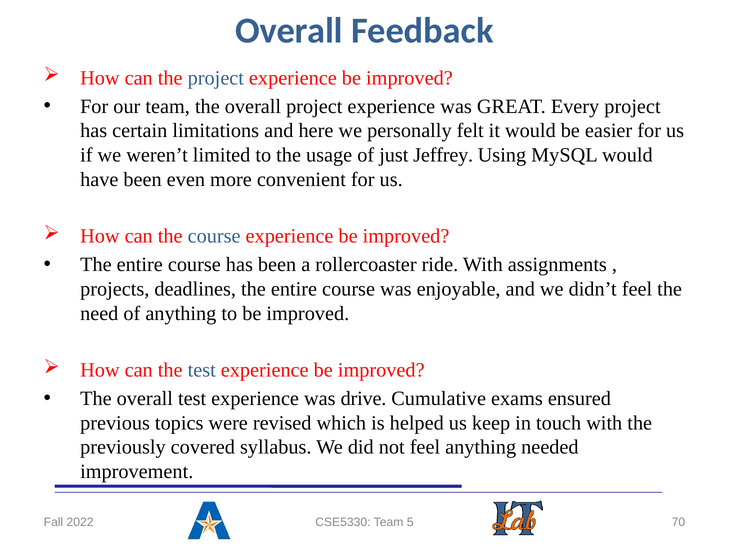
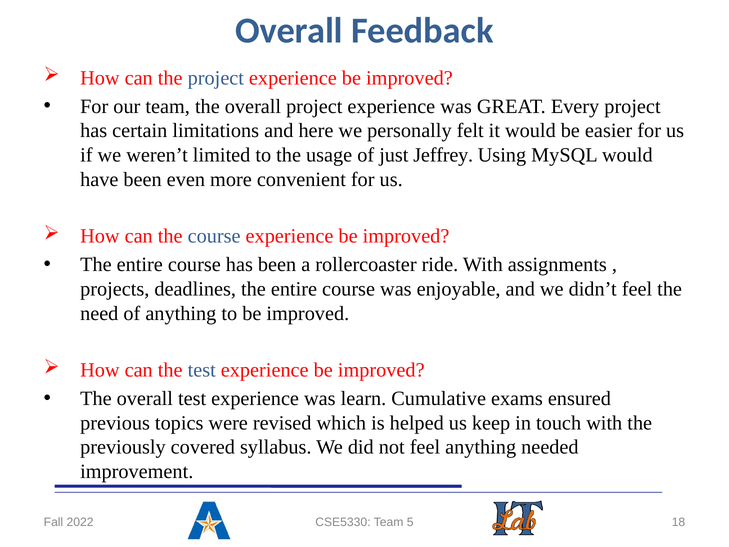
drive: drive -> learn
70: 70 -> 18
